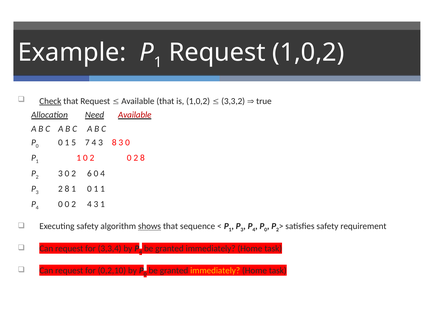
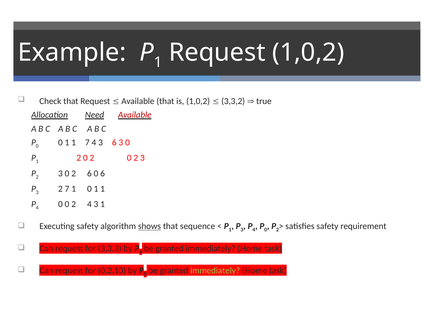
Check underline: present -> none
0 0 1 5: 5 -> 1
3 8: 8 -> 6
1 at (79, 158): 1 -> 2
0 2 8: 8 -> 3
0 4: 4 -> 6
3 2 8: 8 -> 7
3,3,4: 3,3,4 -> 3,3,3
immediately at (215, 271) colour: yellow -> light green
